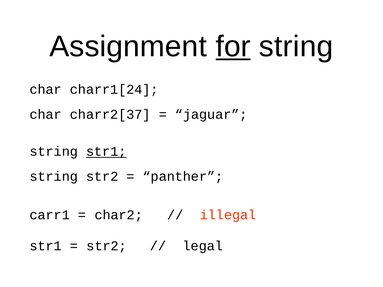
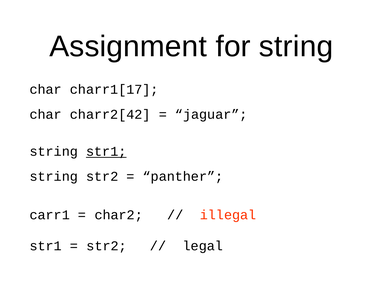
for underline: present -> none
charr1[24: charr1[24 -> charr1[17
charr2[37: charr2[37 -> charr2[42
